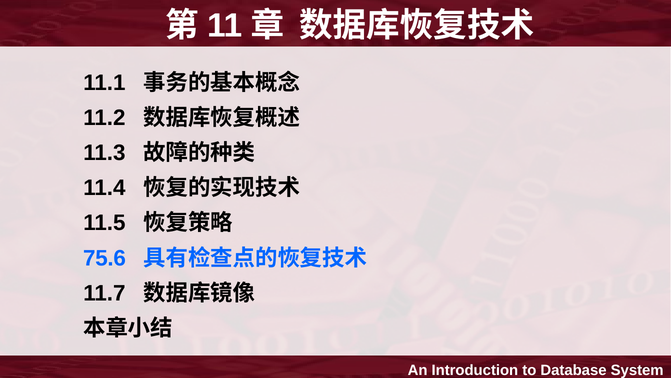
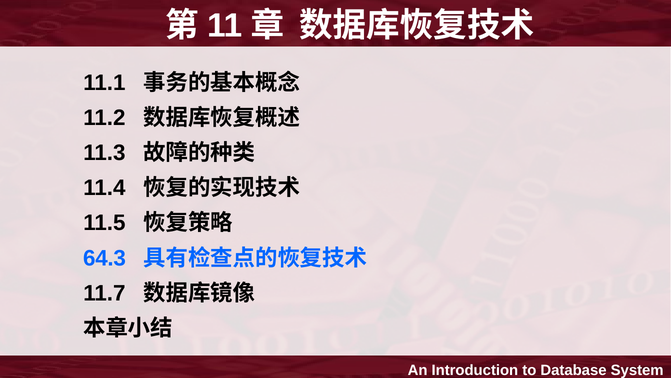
75.6: 75.6 -> 64.3
